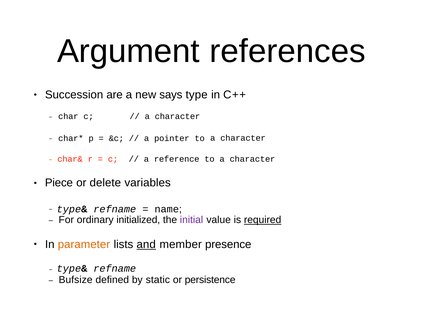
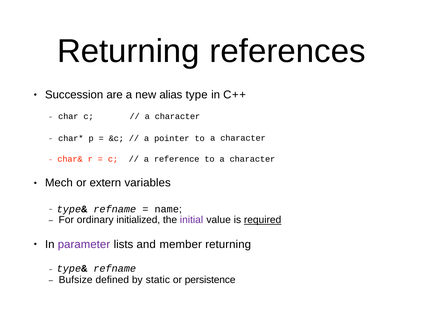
Argument at (128, 51): Argument -> Returning
says: says -> alias
Piece: Piece -> Mech
delete: delete -> extern
parameter colour: orange -> purple
and underline: present -> none
member presence: presence -> returning
